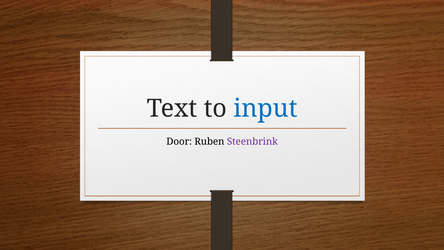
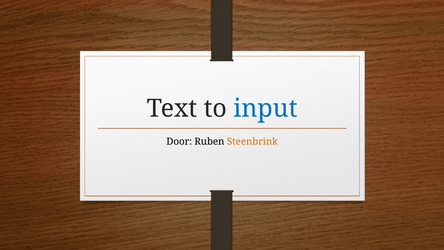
Steenbrink colour: purple -> orange
